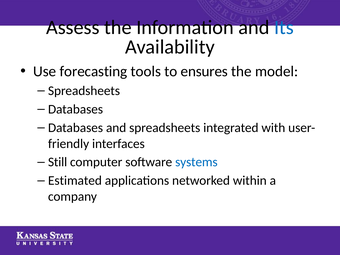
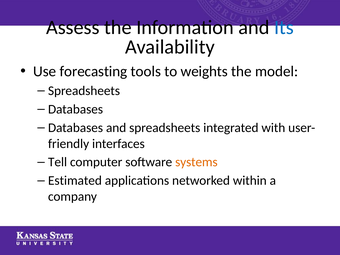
ensures: ensures -> weights
Still: Still -> Tell
systems colour: blue -> orange
